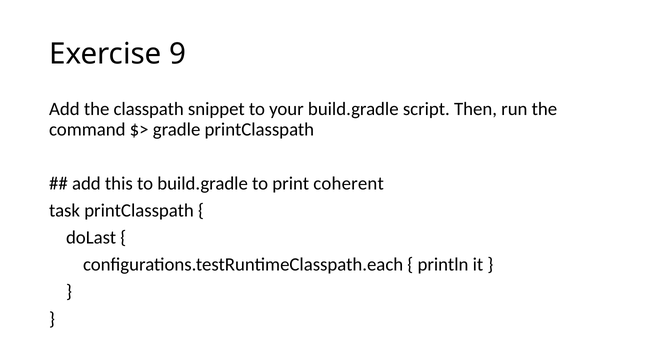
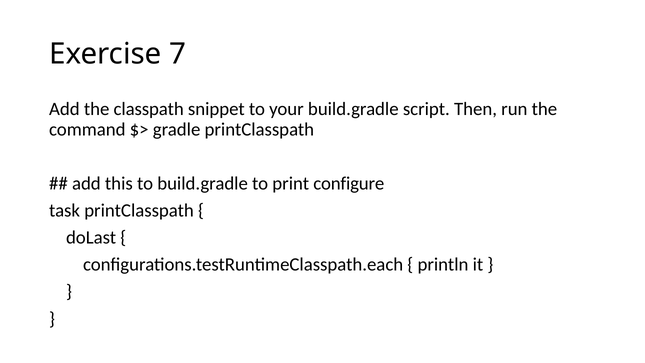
9: 9 -> 7
coherent: coherent -> configure
